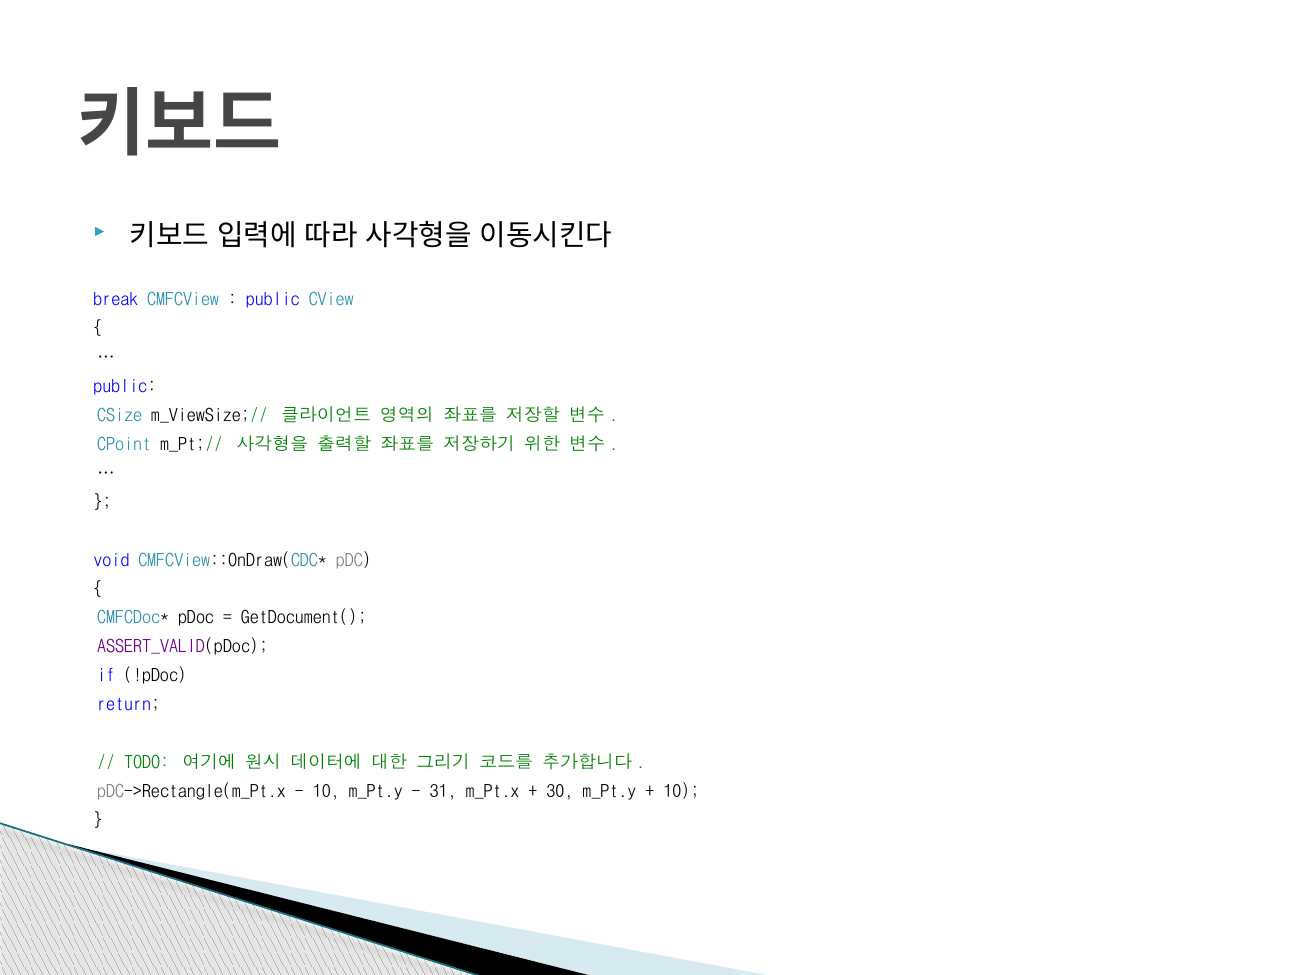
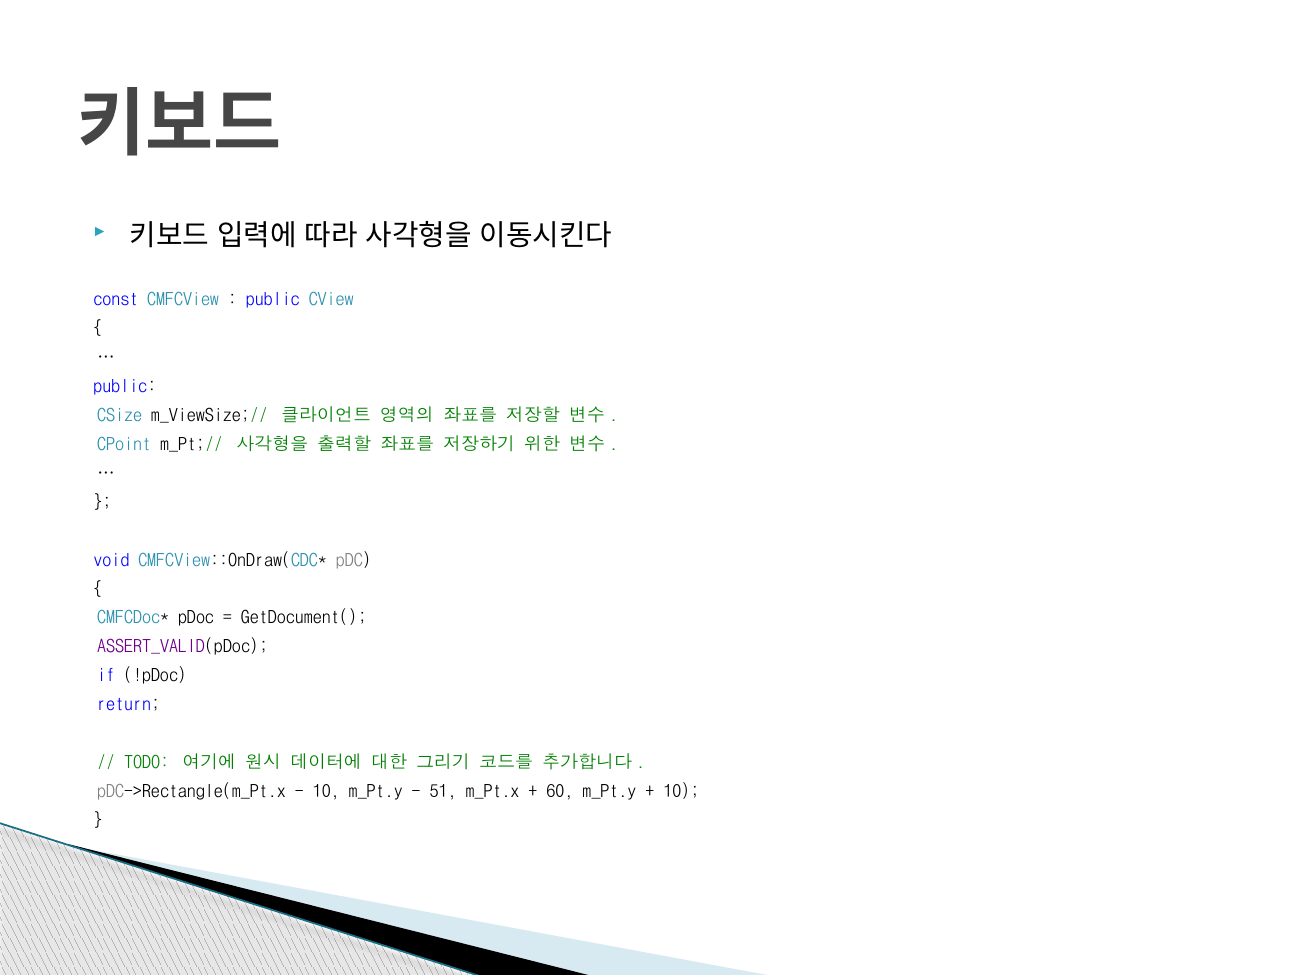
break: break -> const
31: 31 -> 51
30: 30 -> 60
